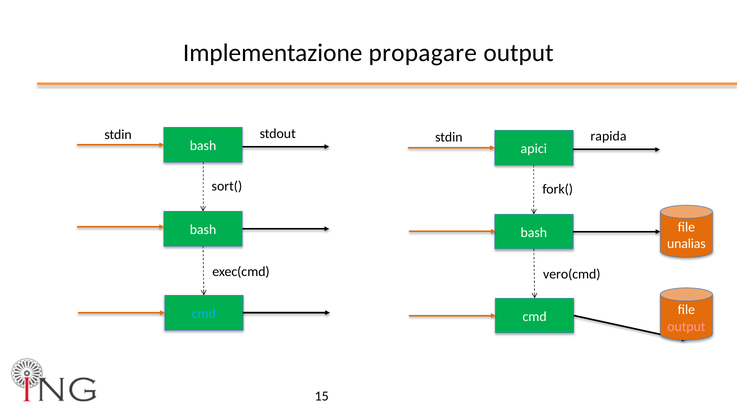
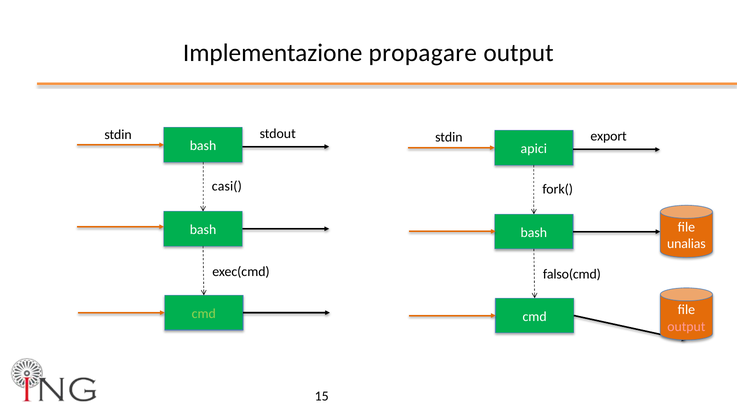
rapida: rapida -> export
sort(: sort( -> casi(
vero(cmd: vero(cmd -> falso(cmd
cmd at (204, 314) colour: light blue -> light green
